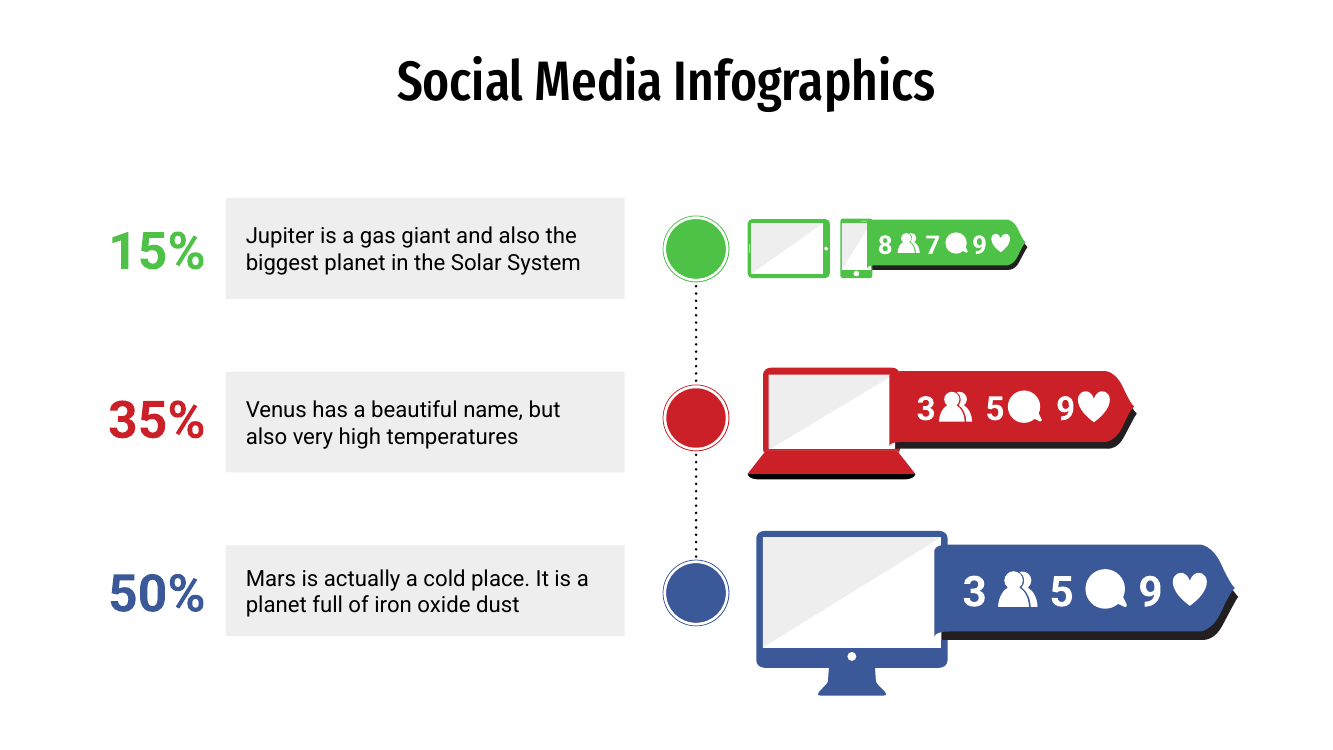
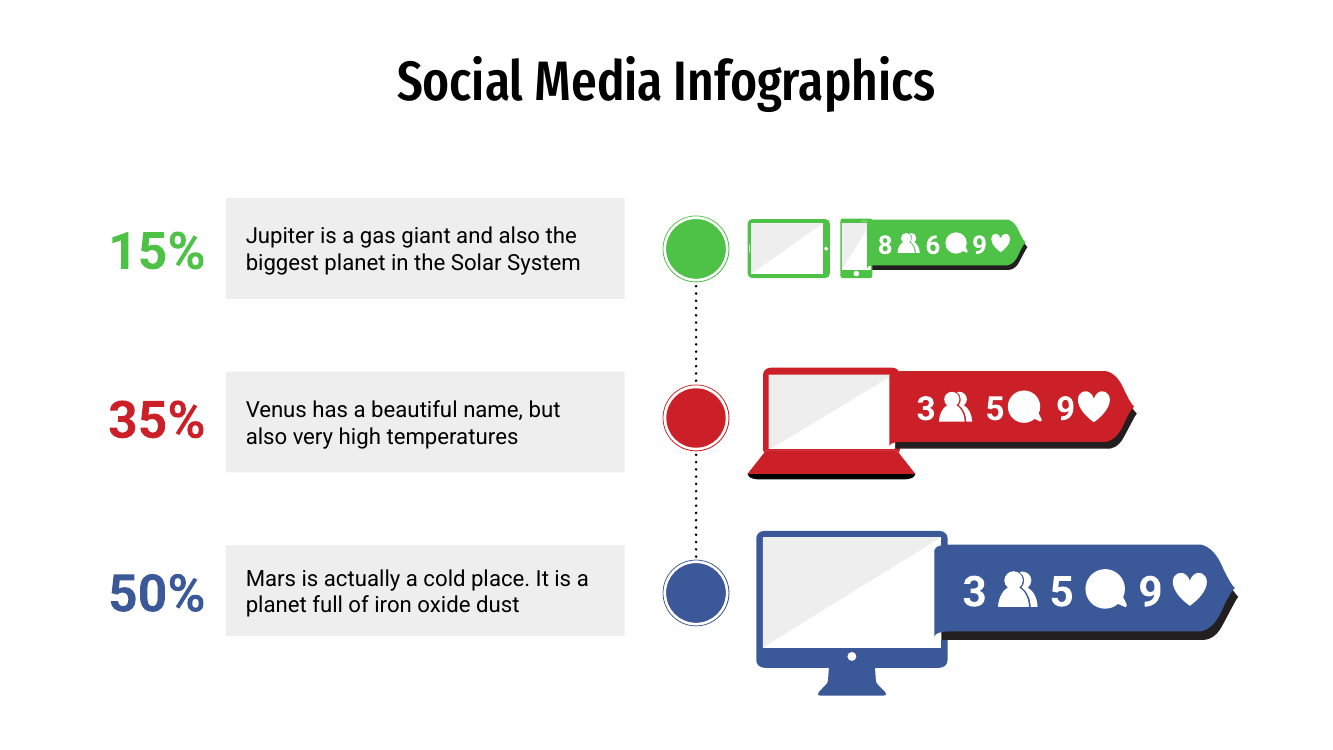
7: 7 -> 6
